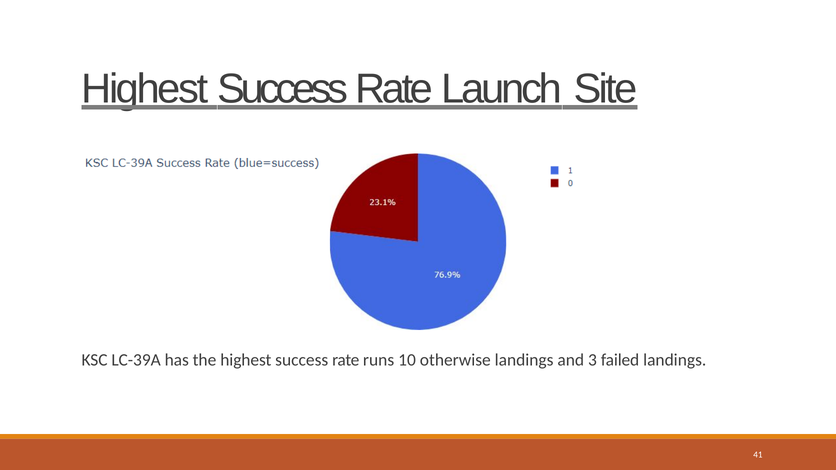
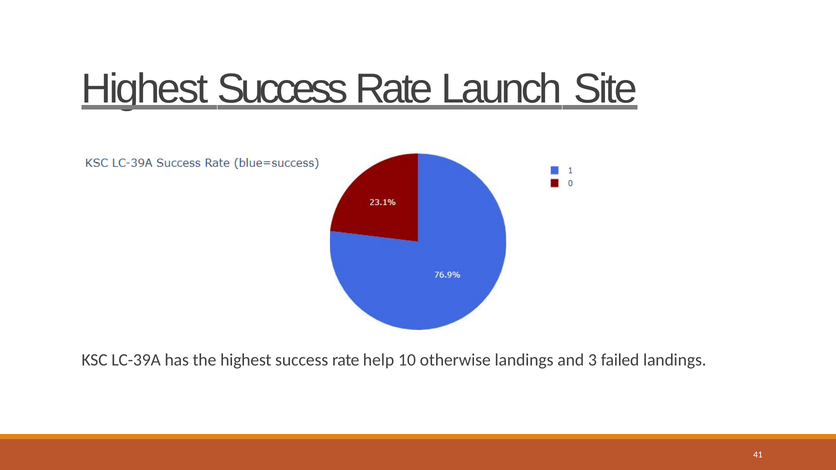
runs: runs -> help
